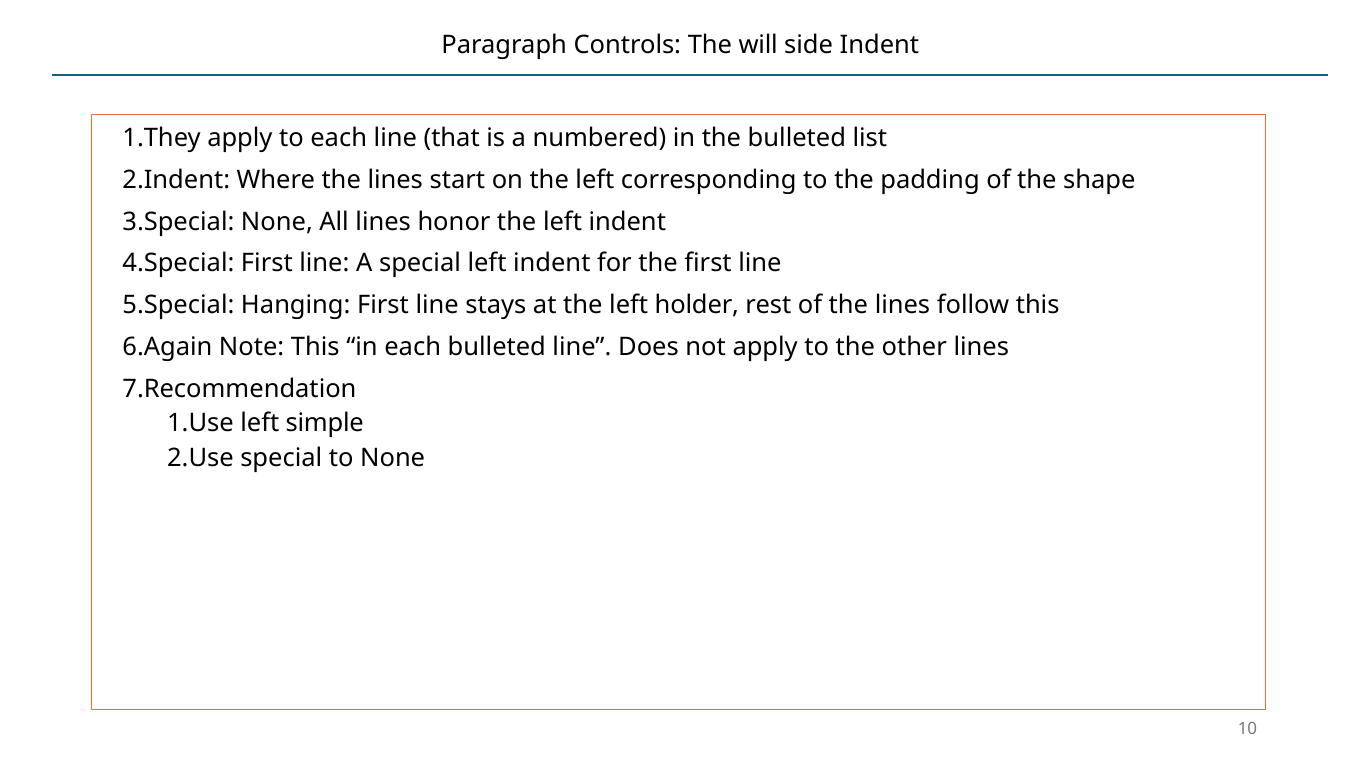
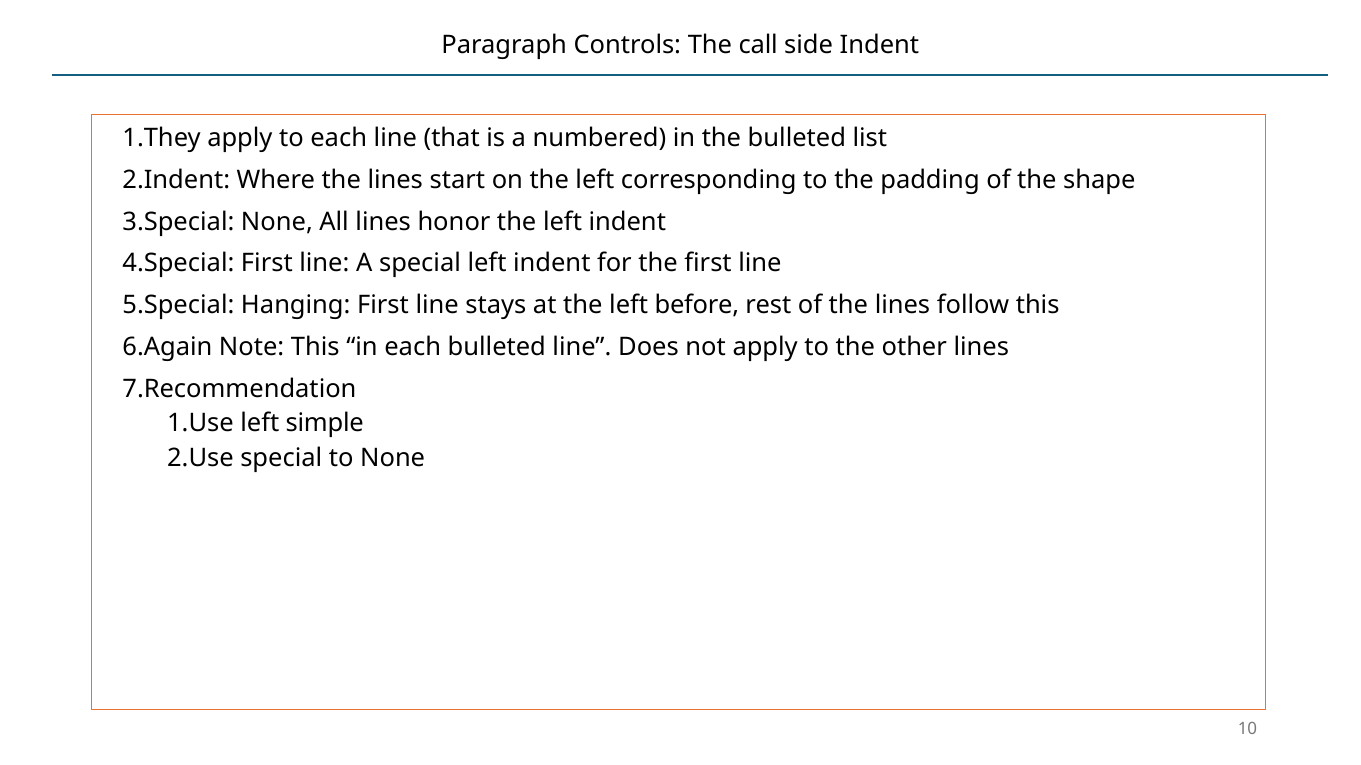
will: will -> call
holder: holder -> before
